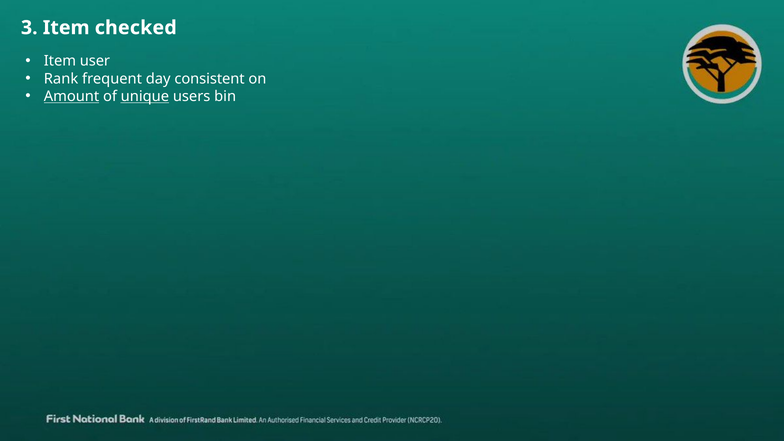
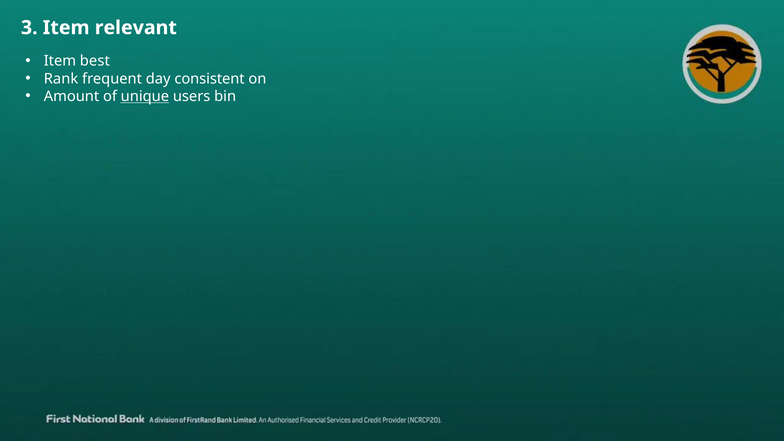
checked: checked -> relevant
user: user -> best
Amount underline: present -> none
